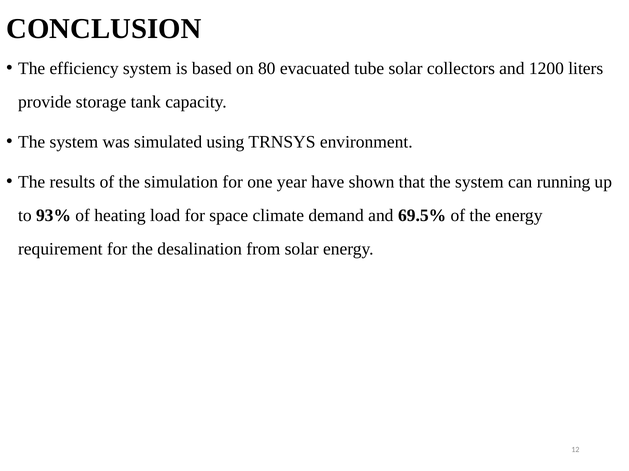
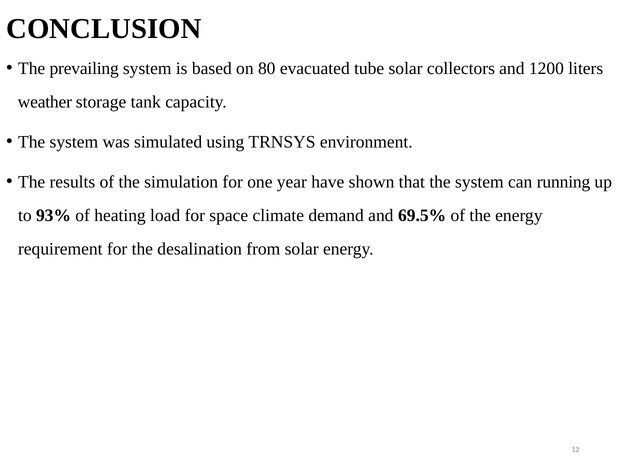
efficiency: efficiency -> prevailing
provide: provide -> weather
